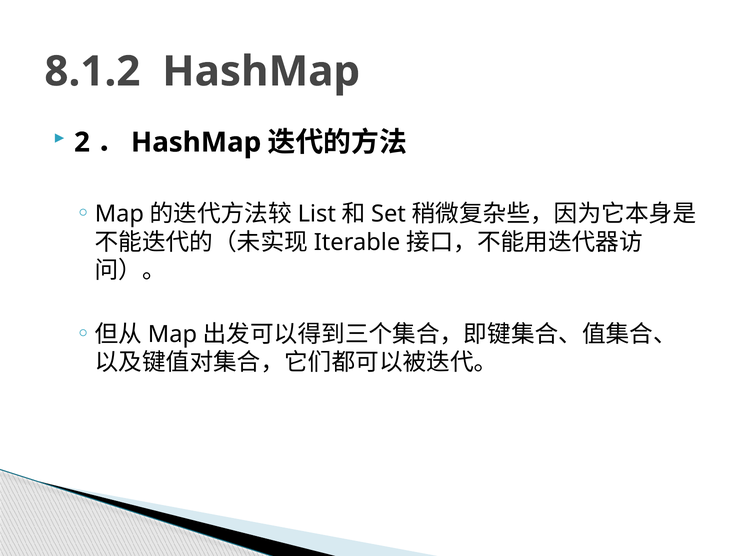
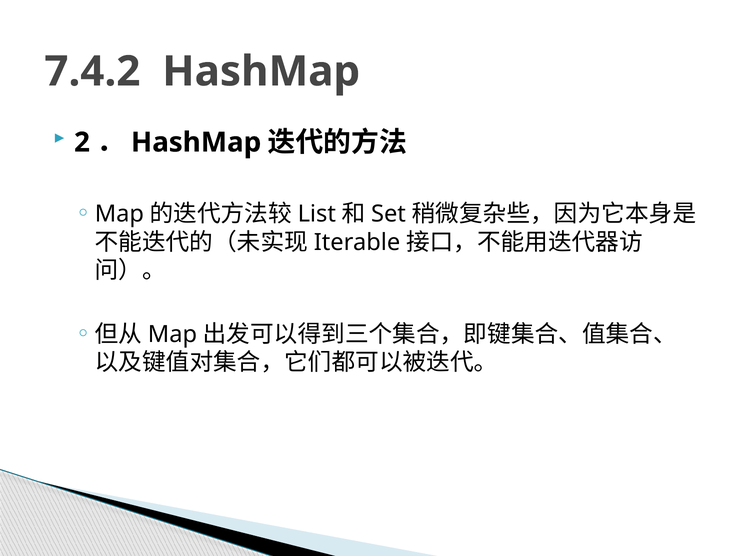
8.1.2: 8.1.2 -> 7.4.2
